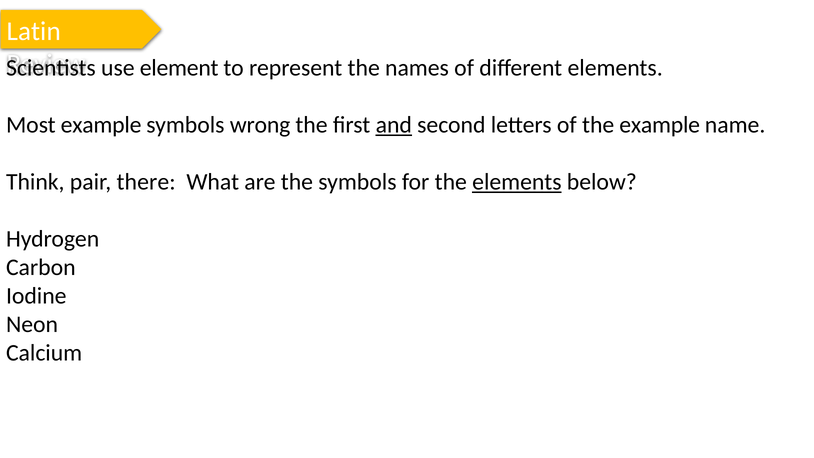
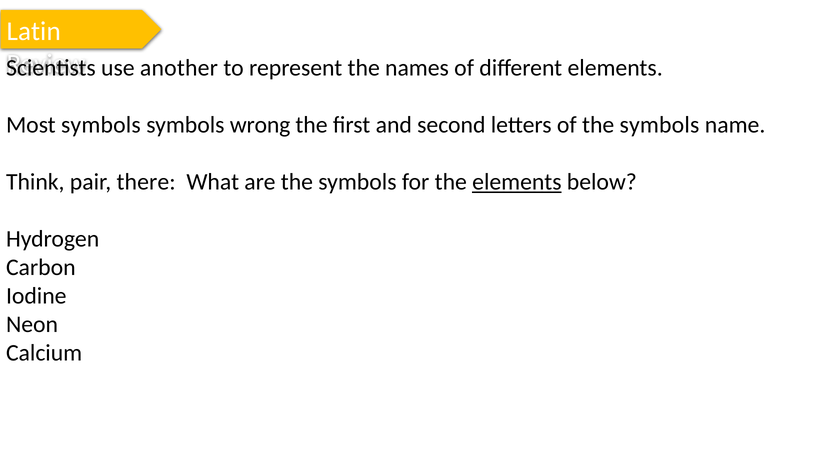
element: element -> another
Most example: example -> symbols
and underline: present -> none
of the example: example -> symbols
